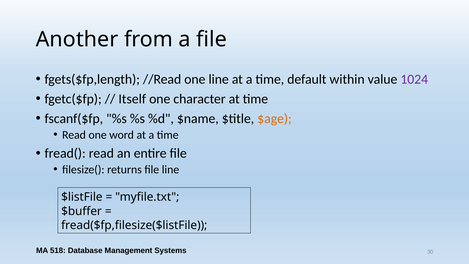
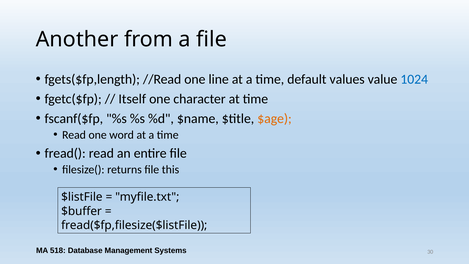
within: within -> values
1024 colour: purple -> blue
file line: line -> this
